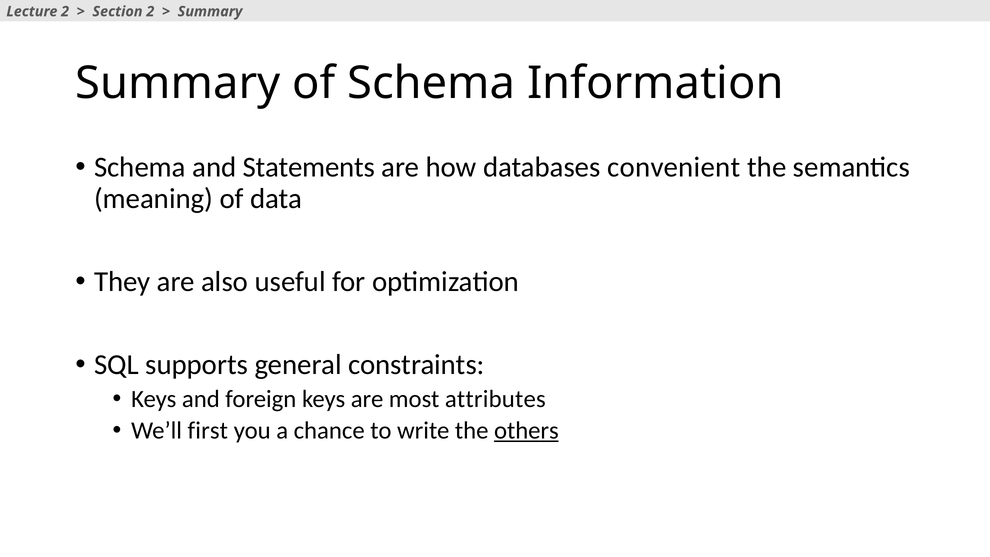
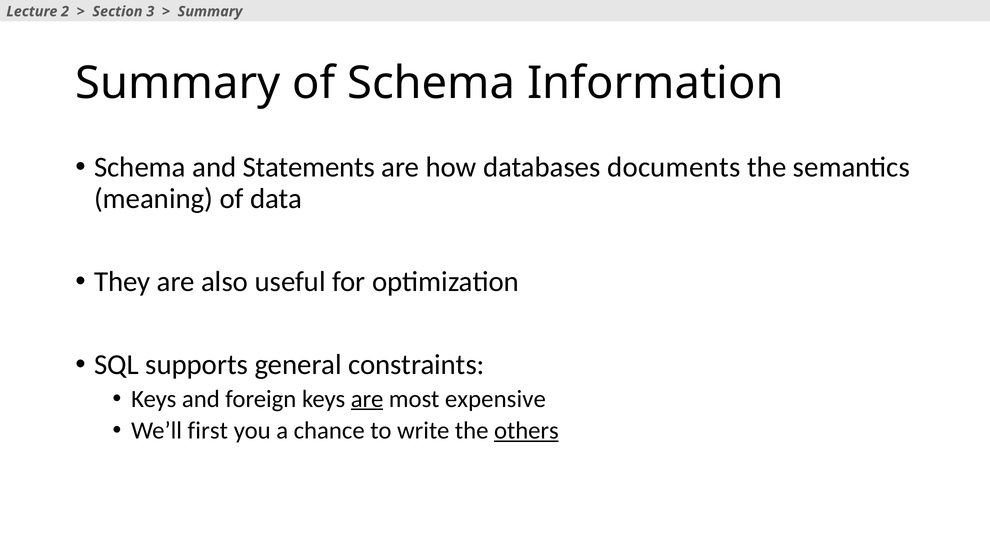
Section 2: 2 -> 3
convenient: convenient -> documents
are at (367, 399) underline: none -> present
attributes: attributes -> expensive
